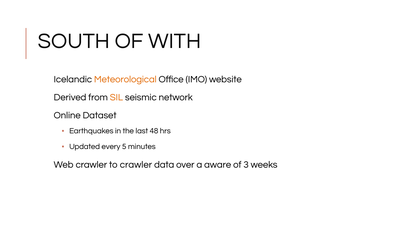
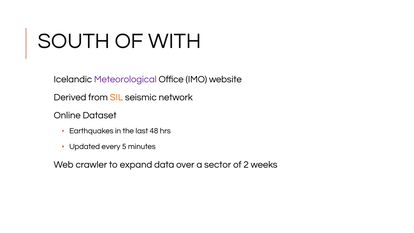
Meteorological colour: orange -> purple
to crawler: crawler -> expand
aware: aware -> sector
3: 3 -> 2
